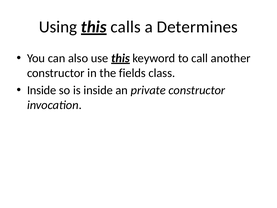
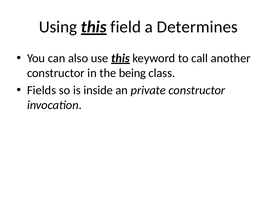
calls: calls -> field
fields: fields -> being
Inside at (42, 90): Inside -> Fields
